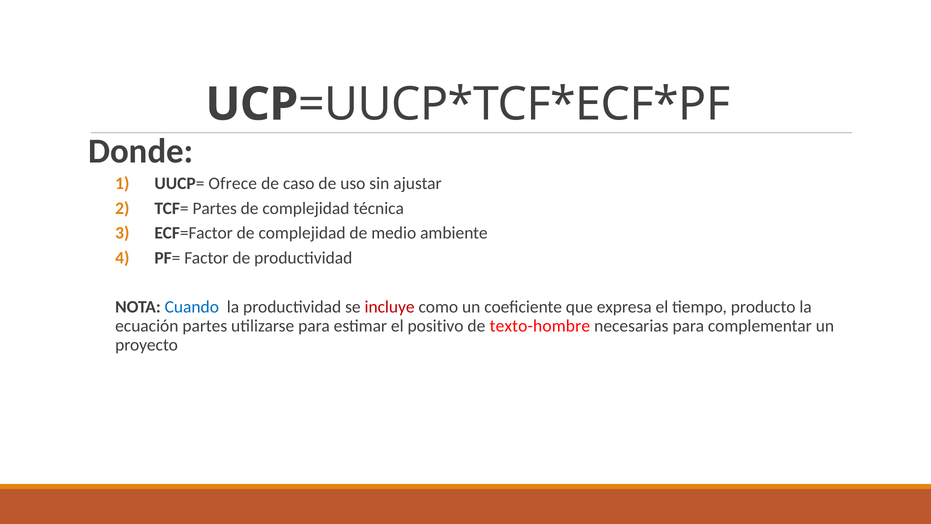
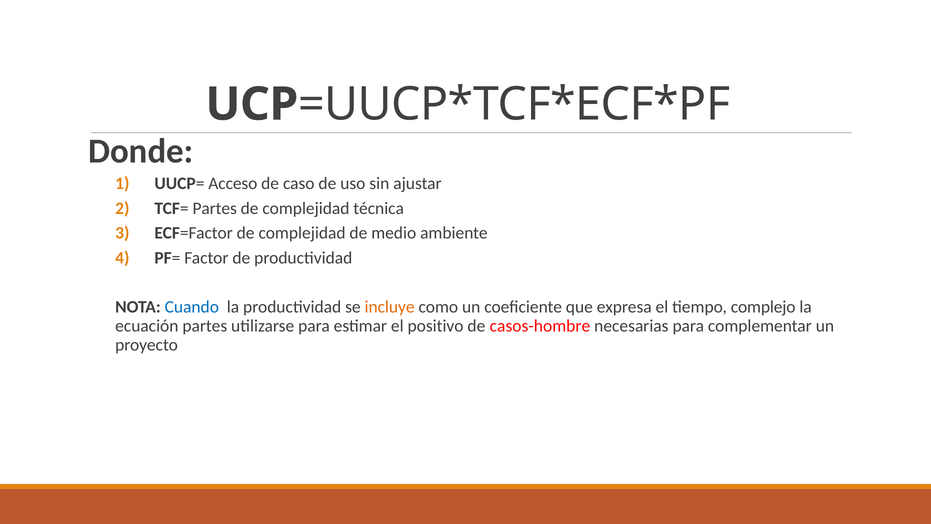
Ofrece: Ofrece -> Acceso
incluye colour: red -> orange
producto: producto -> complejo
texto-hombre: texto-hombre -> casos-hombre
